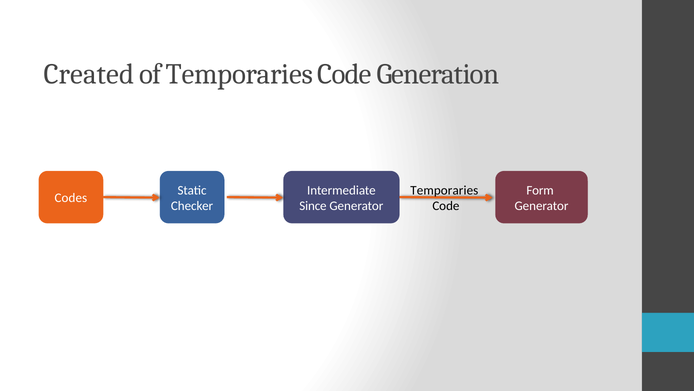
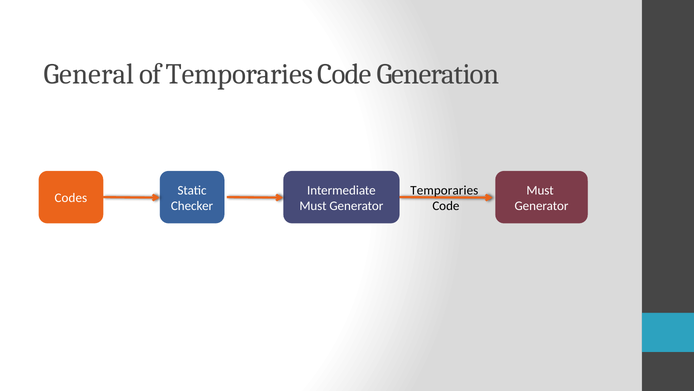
Created: Created -> General
Form at (540, 190): Form -> Must
Since at (313, 206): Since -> Must
